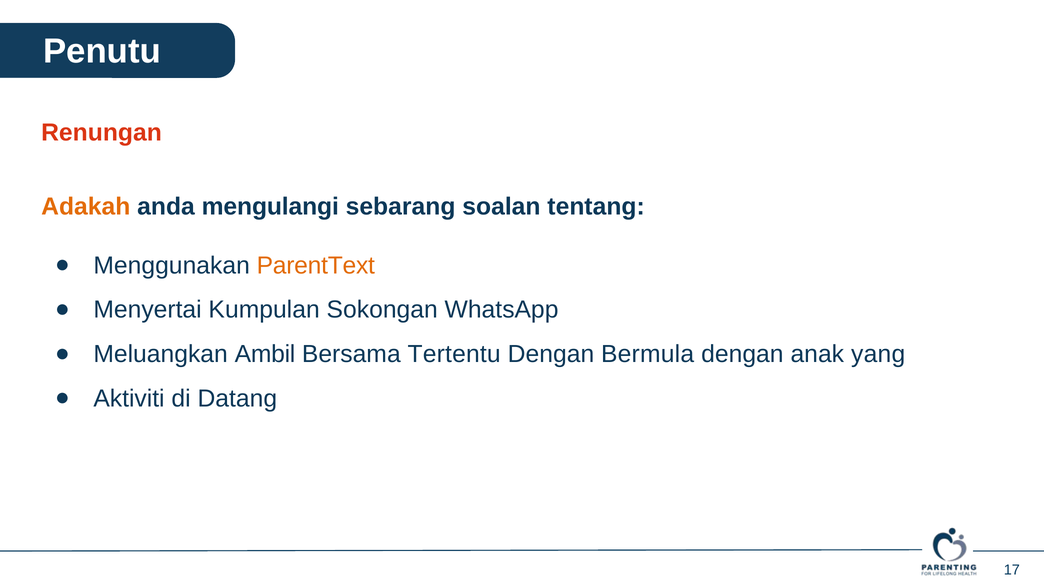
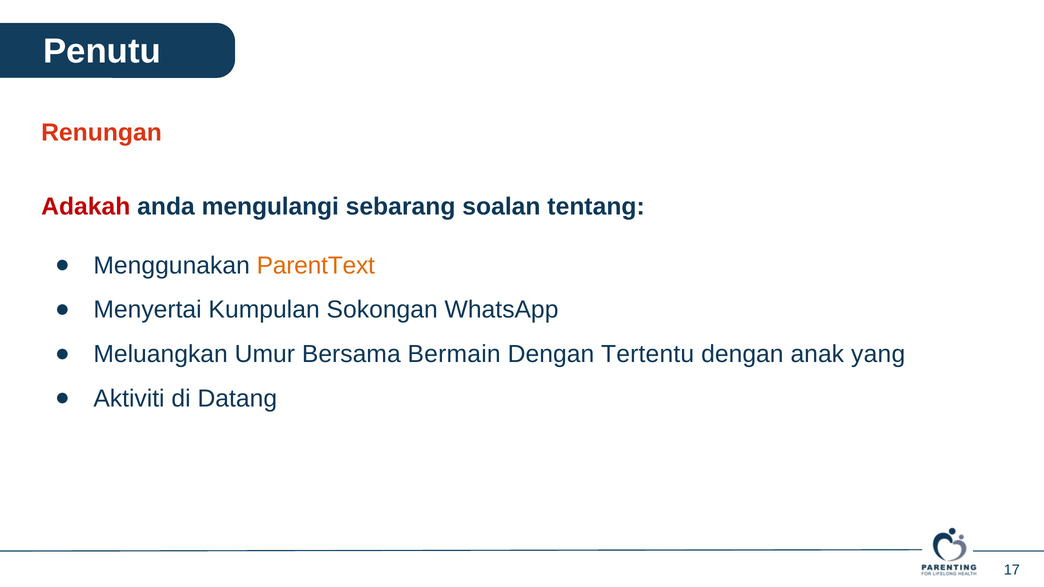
Adakah colour: orange -> red
Ambil: Ambil -> Umur
Tertentu: Tertentu -> Bermain
Bermula: Bermula -> Tertentu
